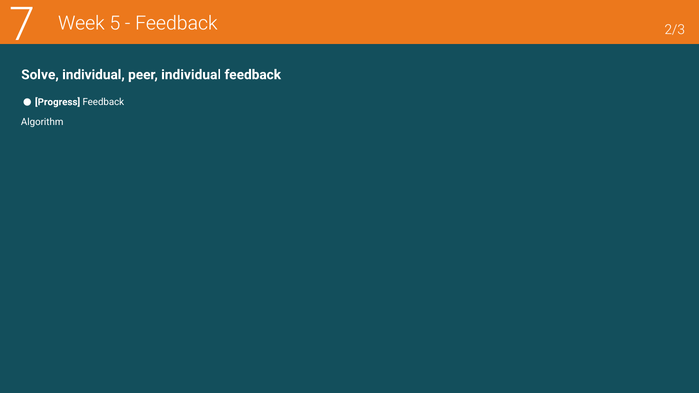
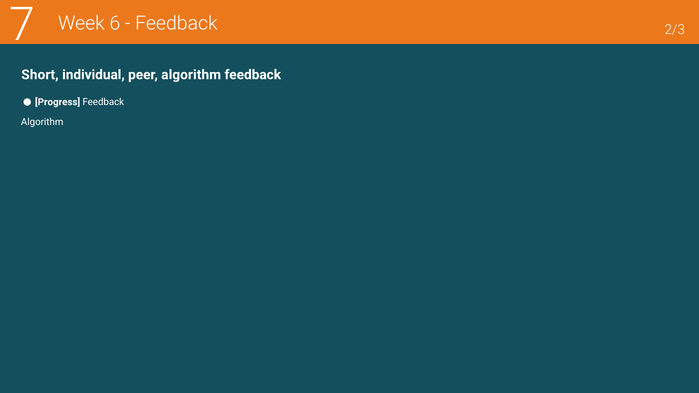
5: 5 -> 6
Solve: Solve -> Short
peer individual: individual -> algorithm
